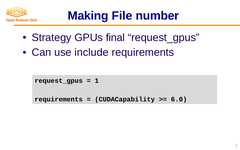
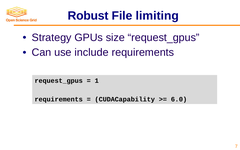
Making: Making -> Robust
number: number -> limiting
final: final -> size
